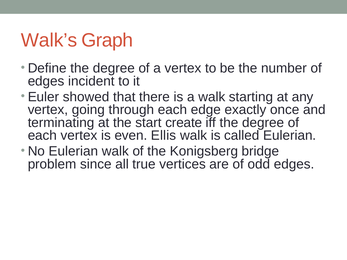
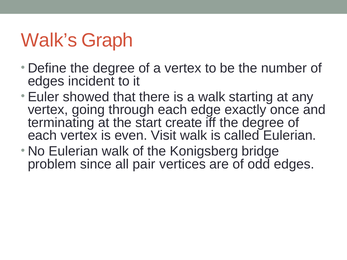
Ellis: Ellis -> Visit
true: true -> pair
